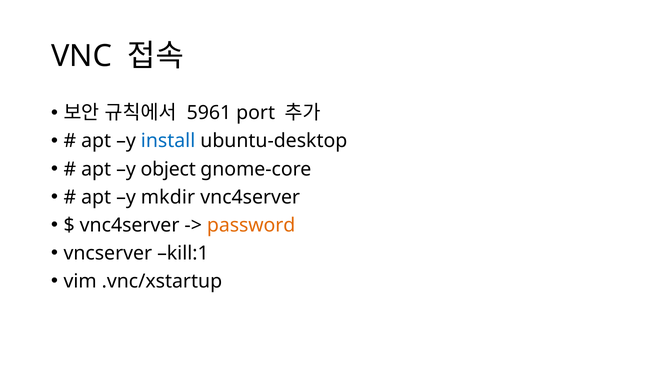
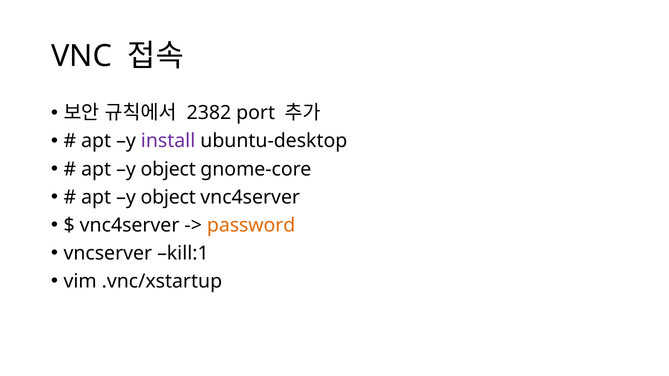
5961: 5961 -> 2382
install colour: blue -> purple
mkdir at (168, 197): mkdir -> object
